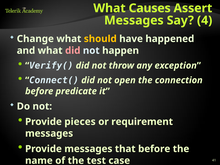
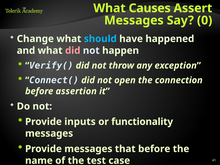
4: 4 -> 0
should colour: yellow -> light blue
predicate: predicate -> assertion
pieces: pieces -> inputs
requirement: requirement -> functionality
